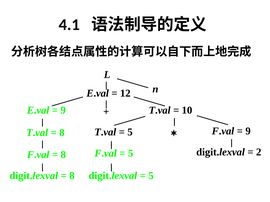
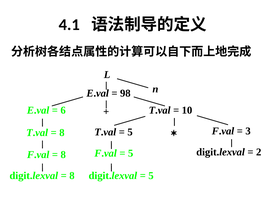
12: 12 -> 98
9 at (63, 111): 9 -> 6
9 at (248, 131): 9 -> 3
